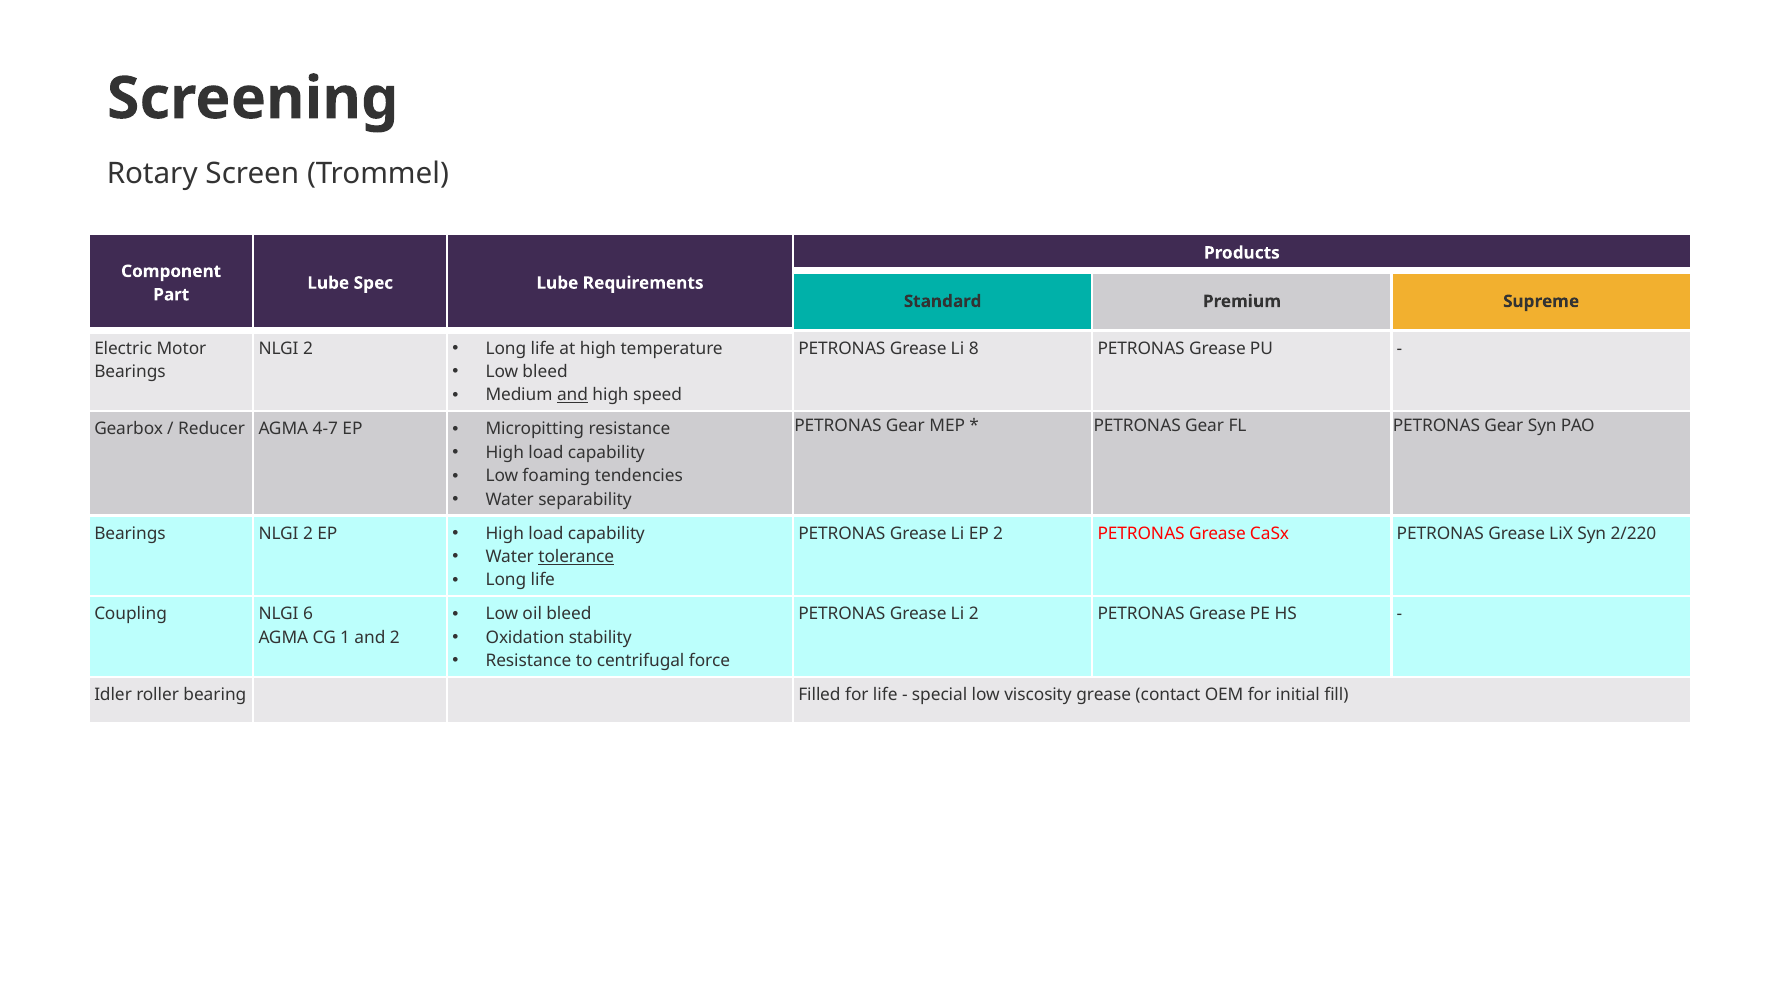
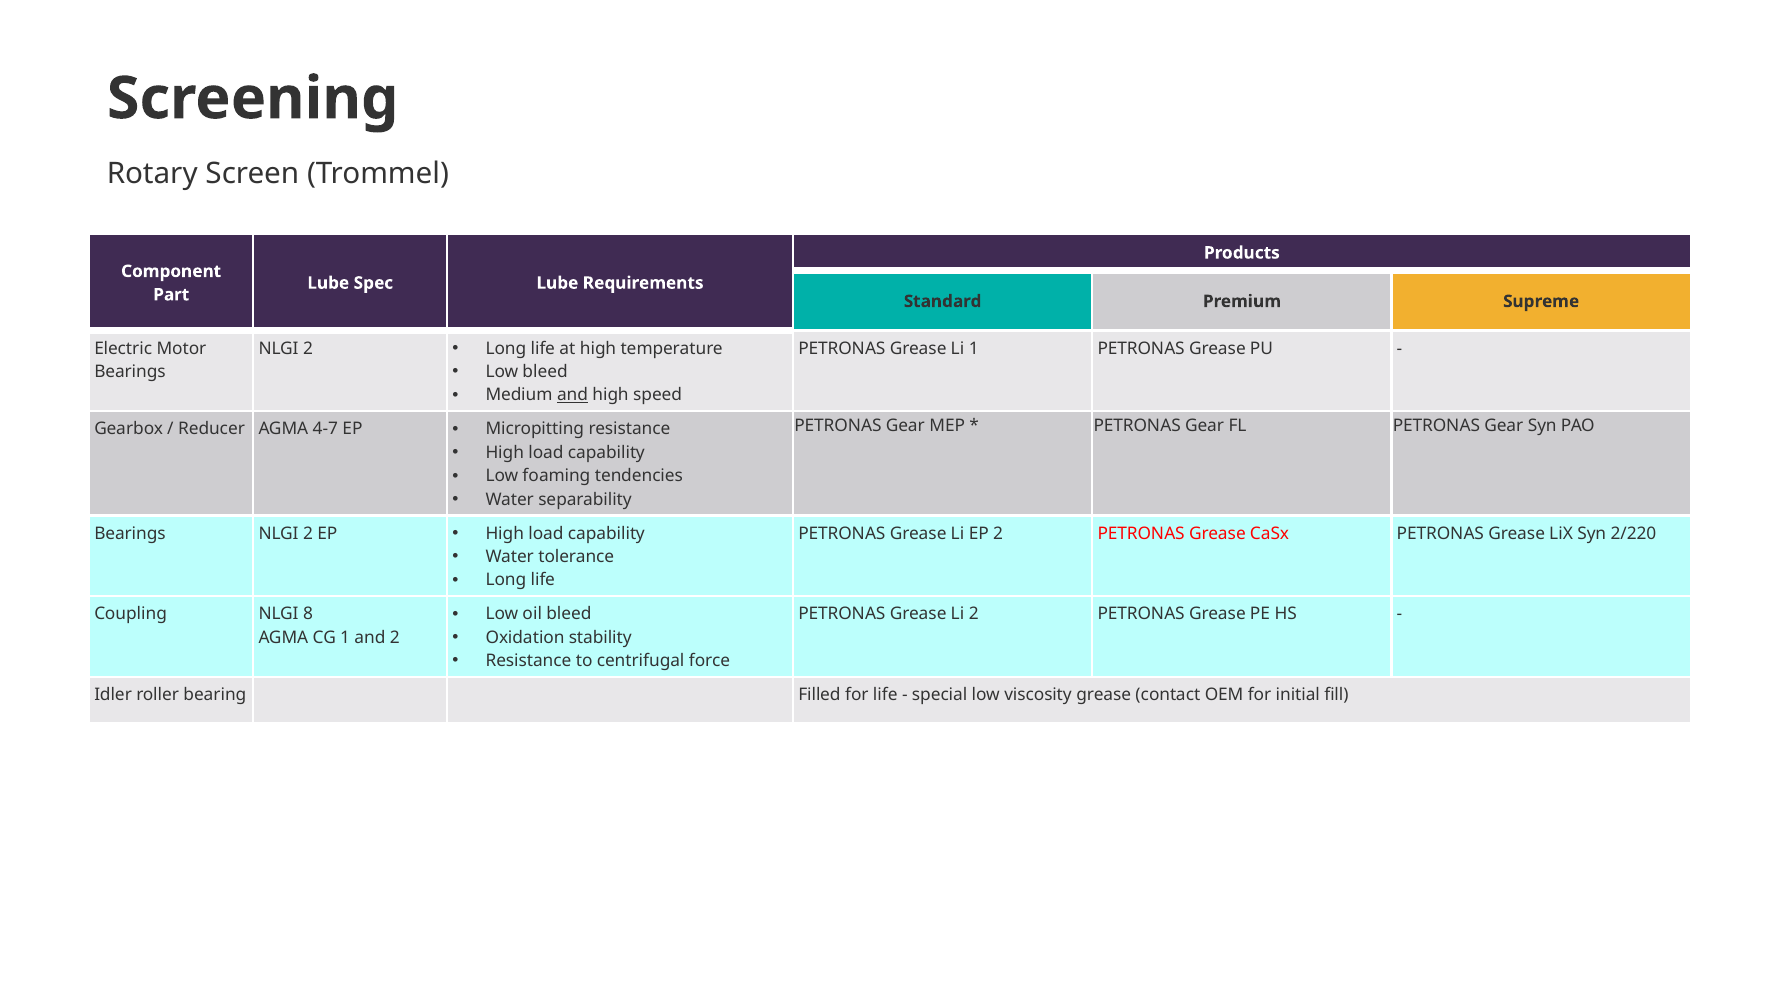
Li 8: 8 -> 1
tolerance underline: present -> none
6: 6 -> 8
